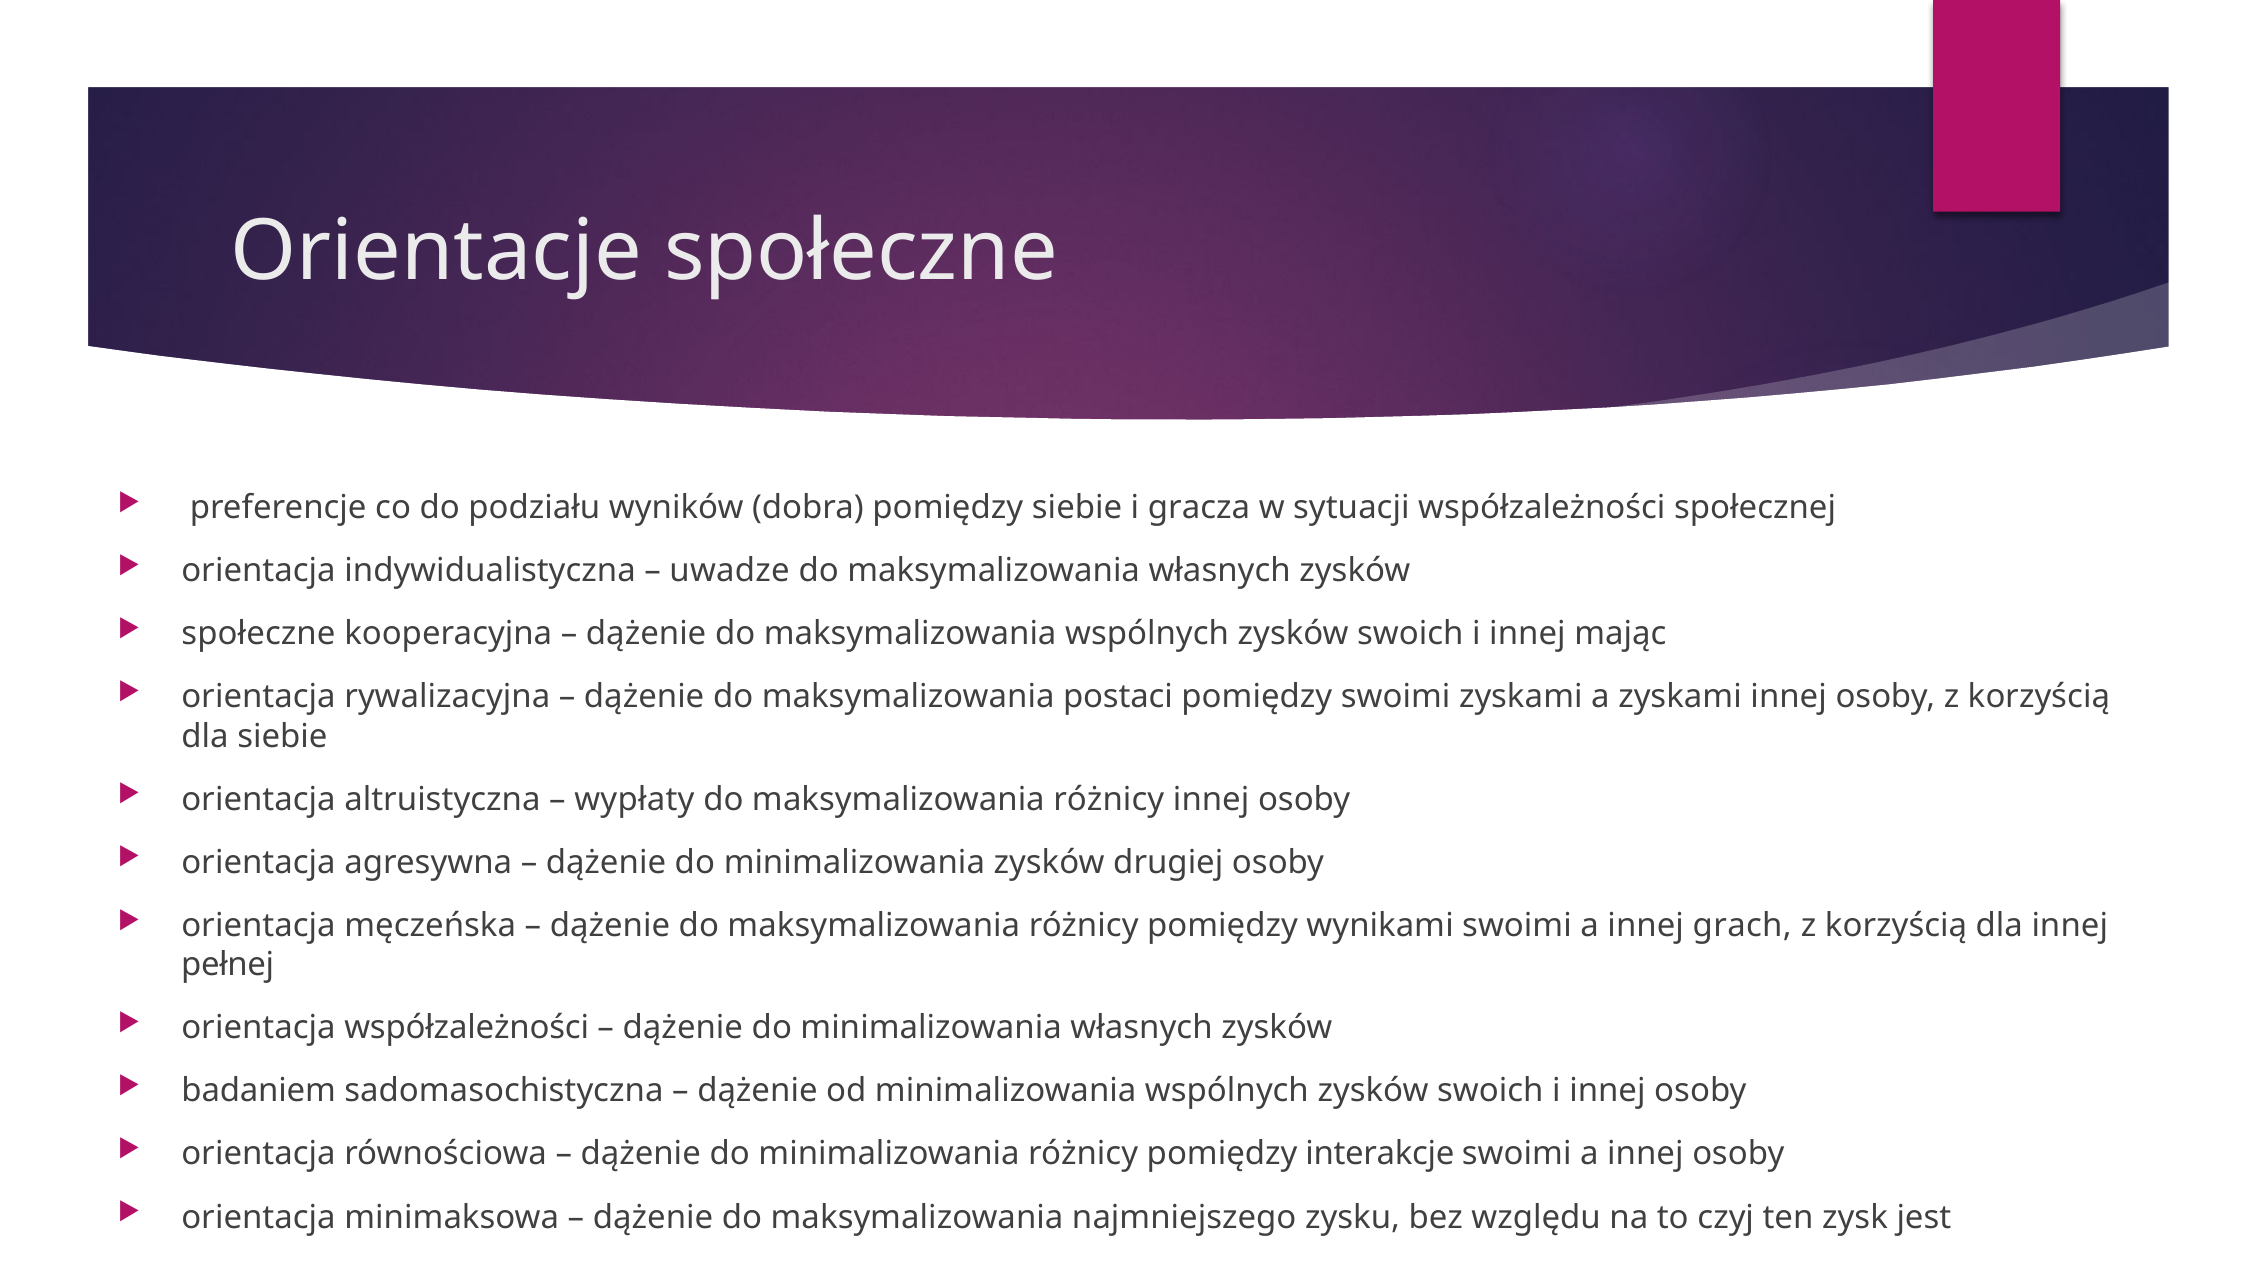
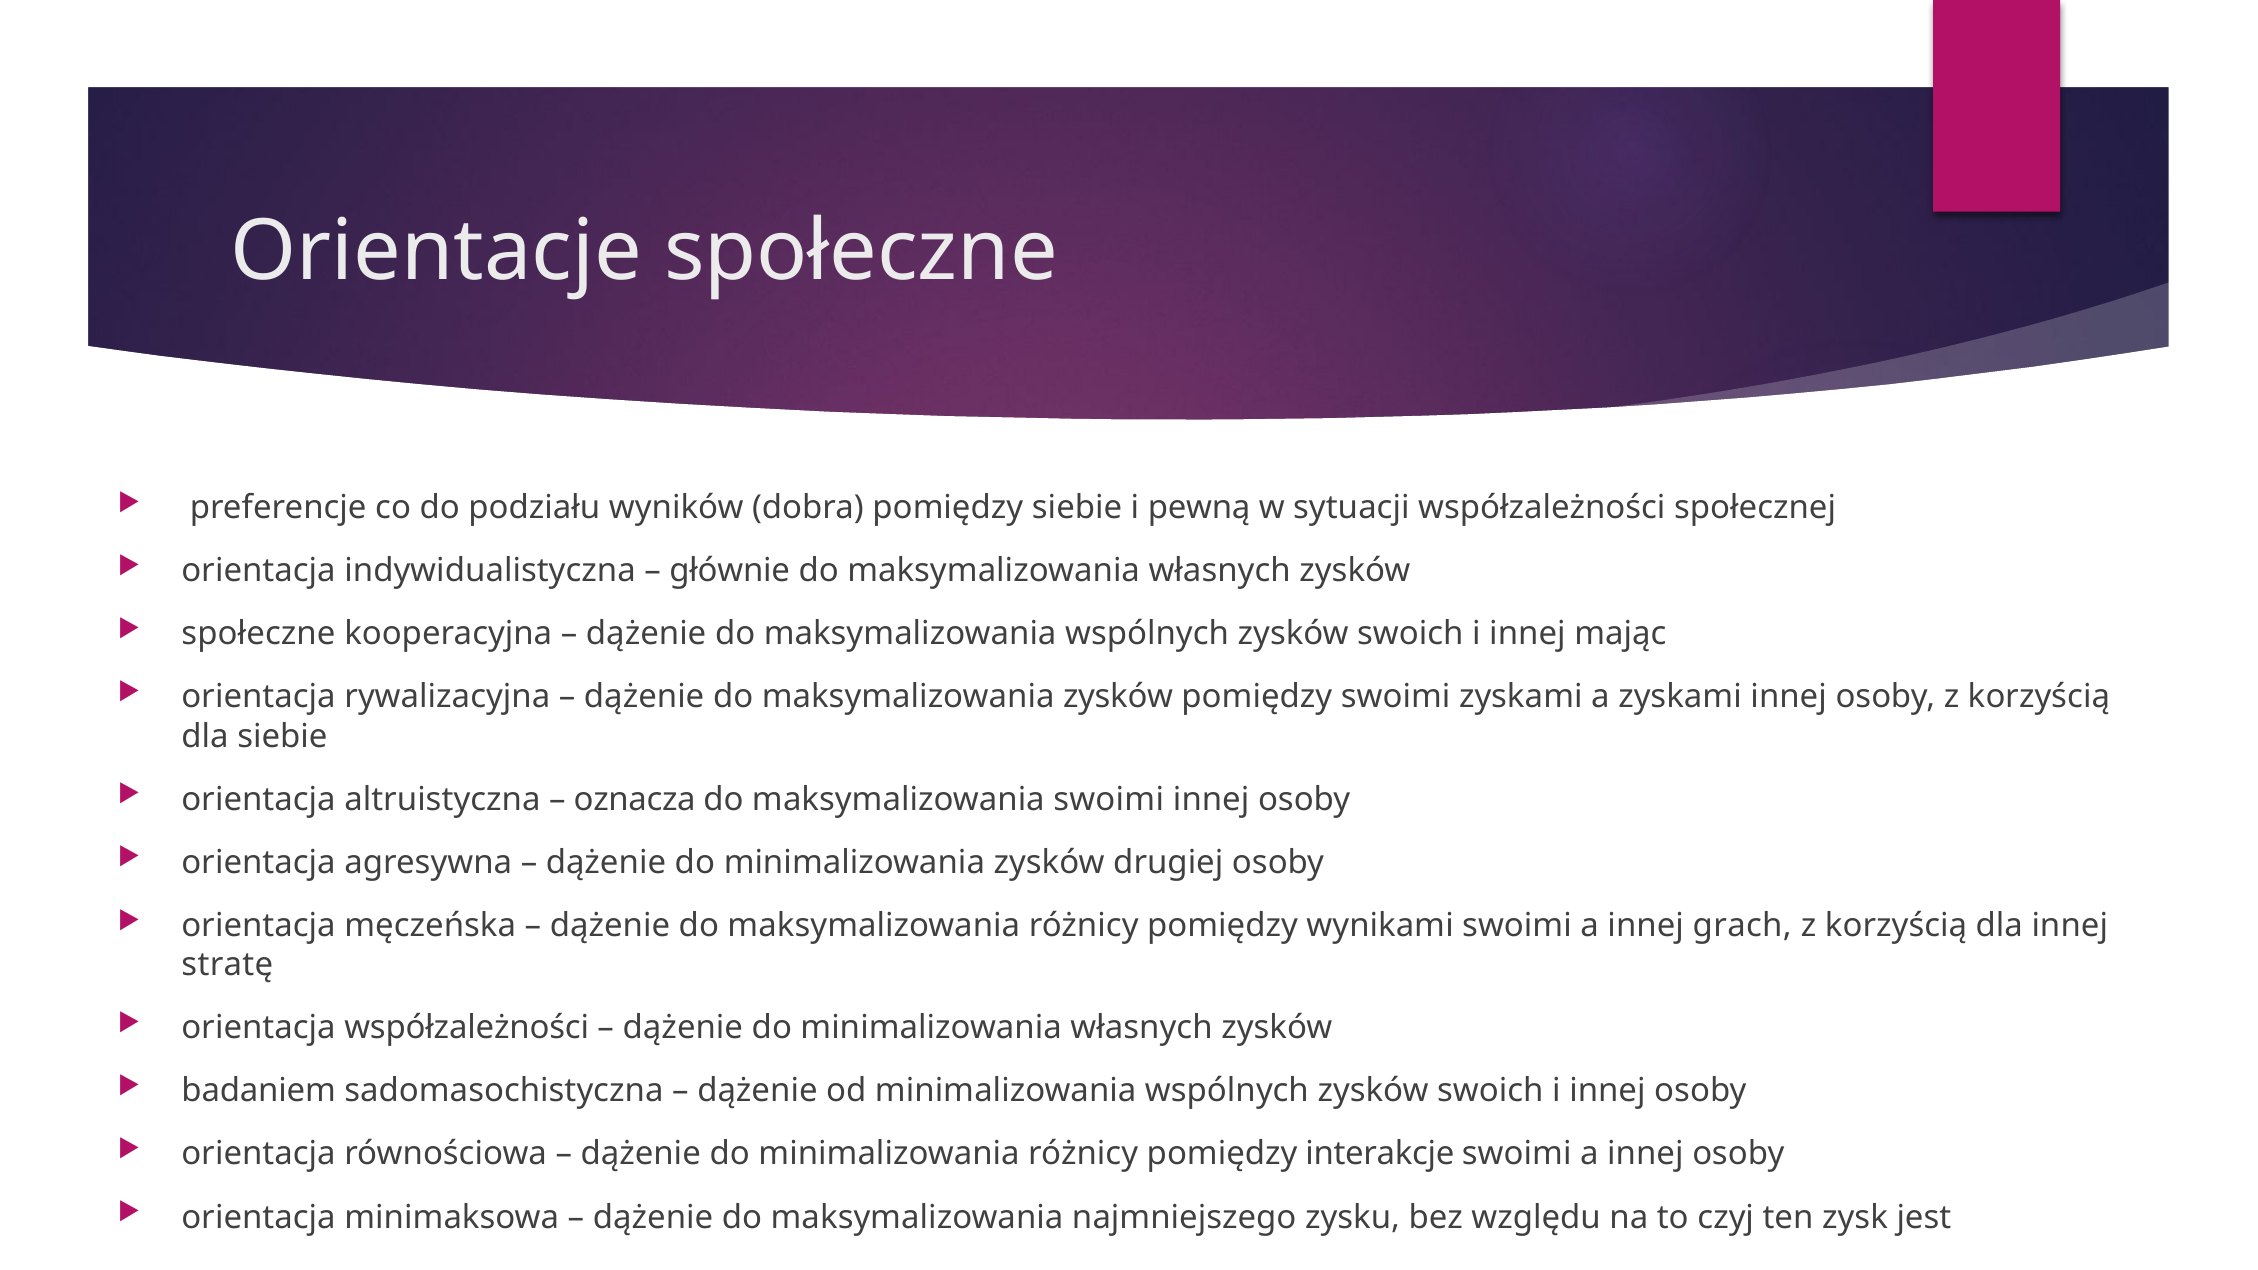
gracza: gracza -> pewną
uwadze: uwadze -> głównie
maksymalizowania postaci: postaci -> zysków
wypłaty: wypłaty -> oznacza
różnicy at (1109, 799): różnicy -> swoimi
pełnej: pełnej -> stratę
